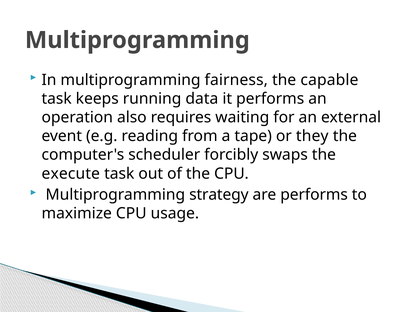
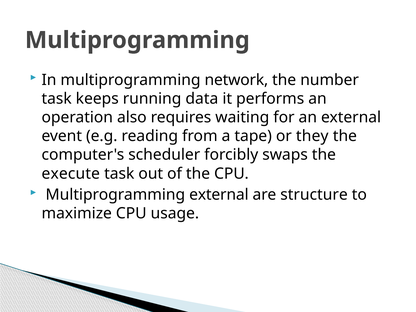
fairness: fairness -> network
capable: capable -> number
Multiprogramming strategy: strategy -> external
are performs: performs -> structure
